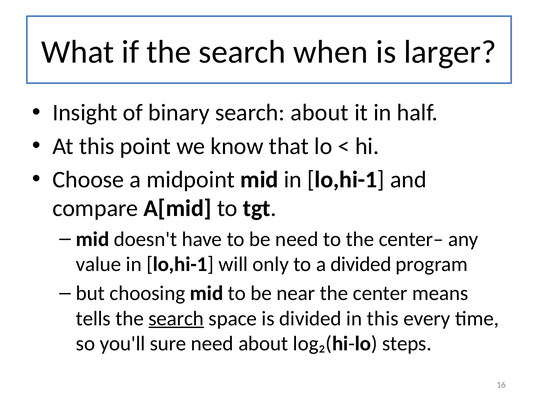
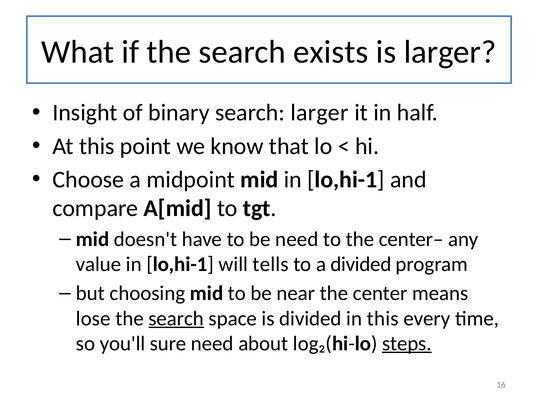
when: when -> exists
search about: about -> larger
only: only -> tells
tells: tells -> lose
steps underline: none -> present
